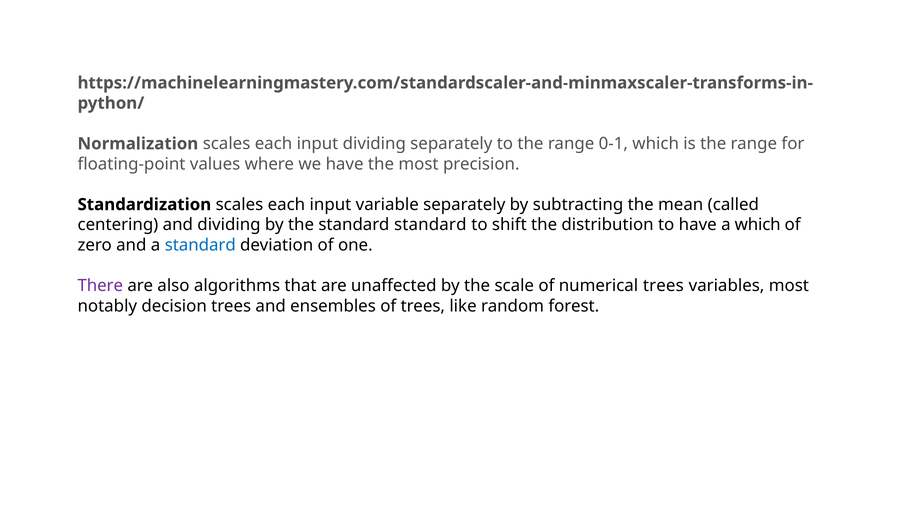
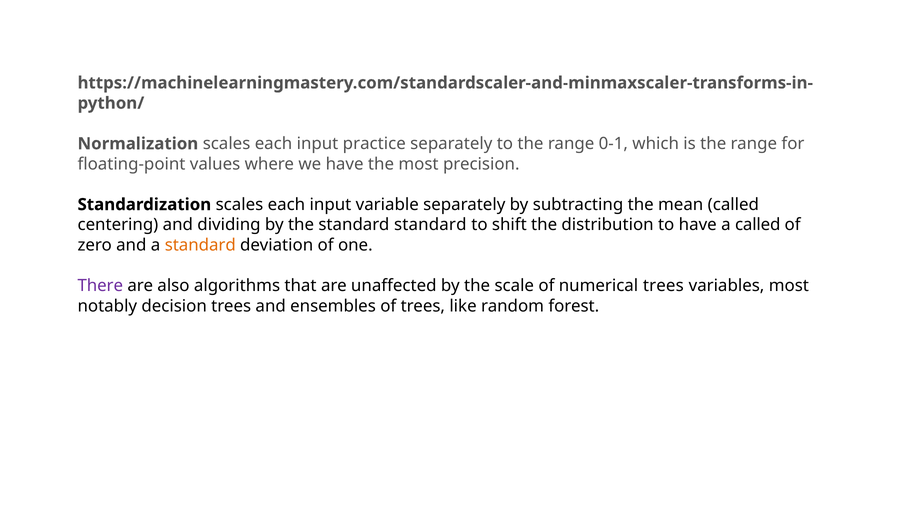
input dividing: dividing -> practice
a which: which -> called
standard at (200, 245) colour: blue -> orange
